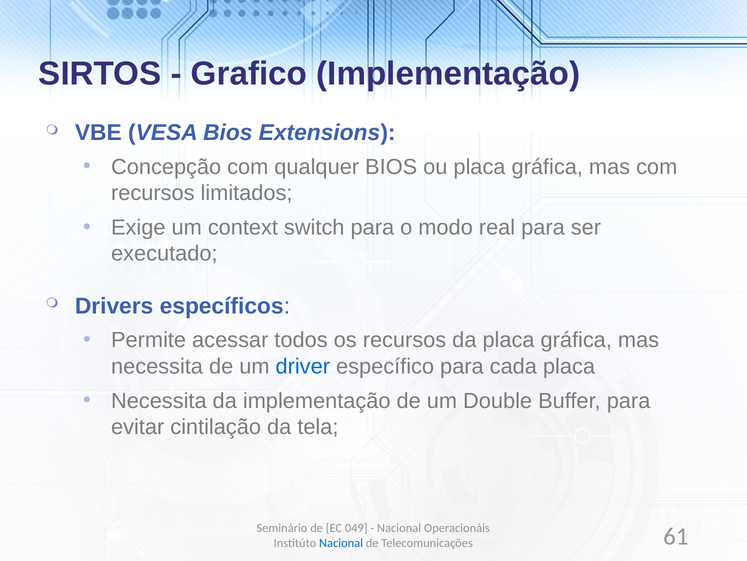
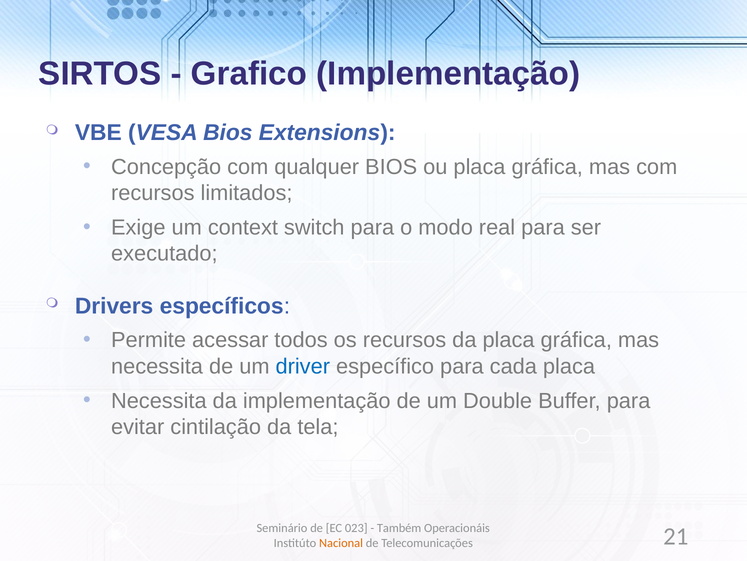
049: 049 -> 023
Nacional at (399, 528): Nacional -> Também
Nacional at (341, 542) colour: blue -> orange
61: 61 -> 21
